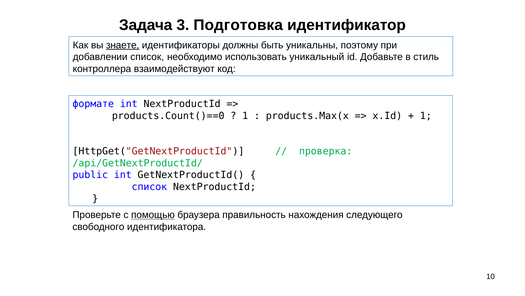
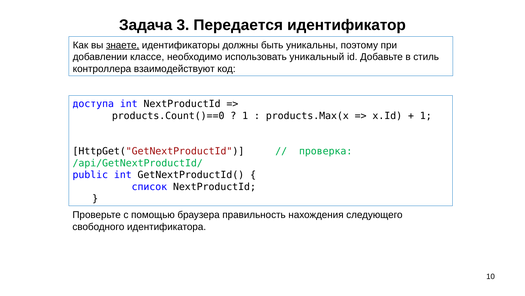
Подготовка: Подготовка -> Передается
добавлении список: список -> классе
формате: формате -> доступа
помощью underline: present -> none
